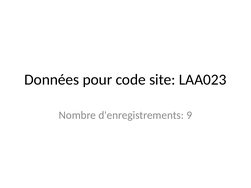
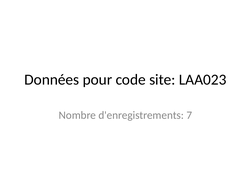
9: 9 -> 7
